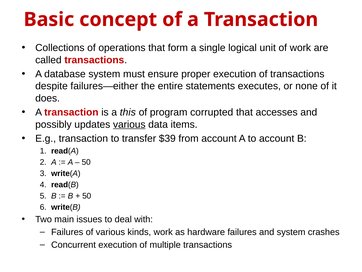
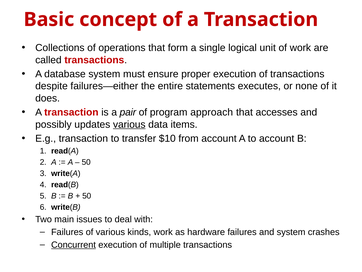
this: this -> pair
corrupted: corrupted -> approach
$39: $39 -> $10
Concurrent underline: none -> present
